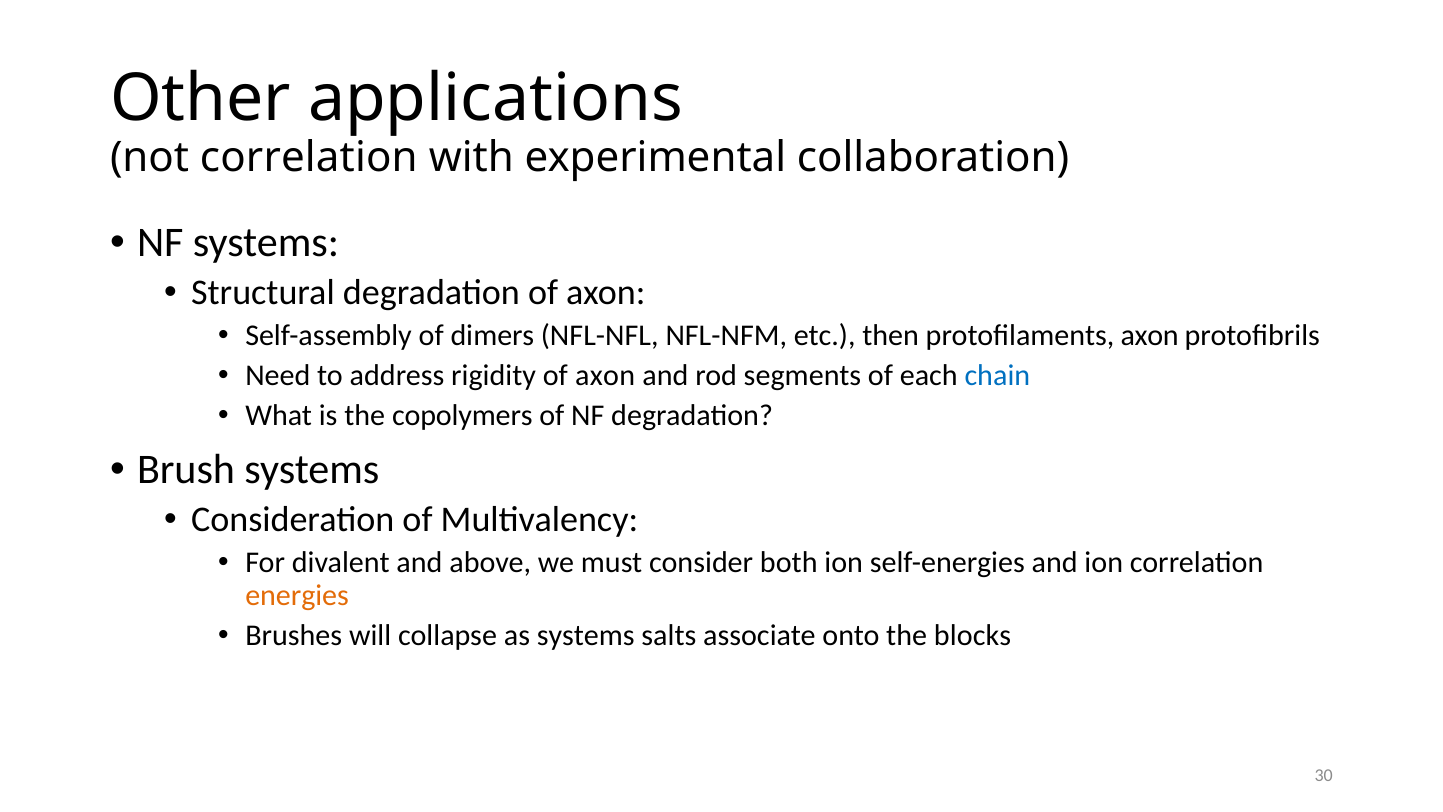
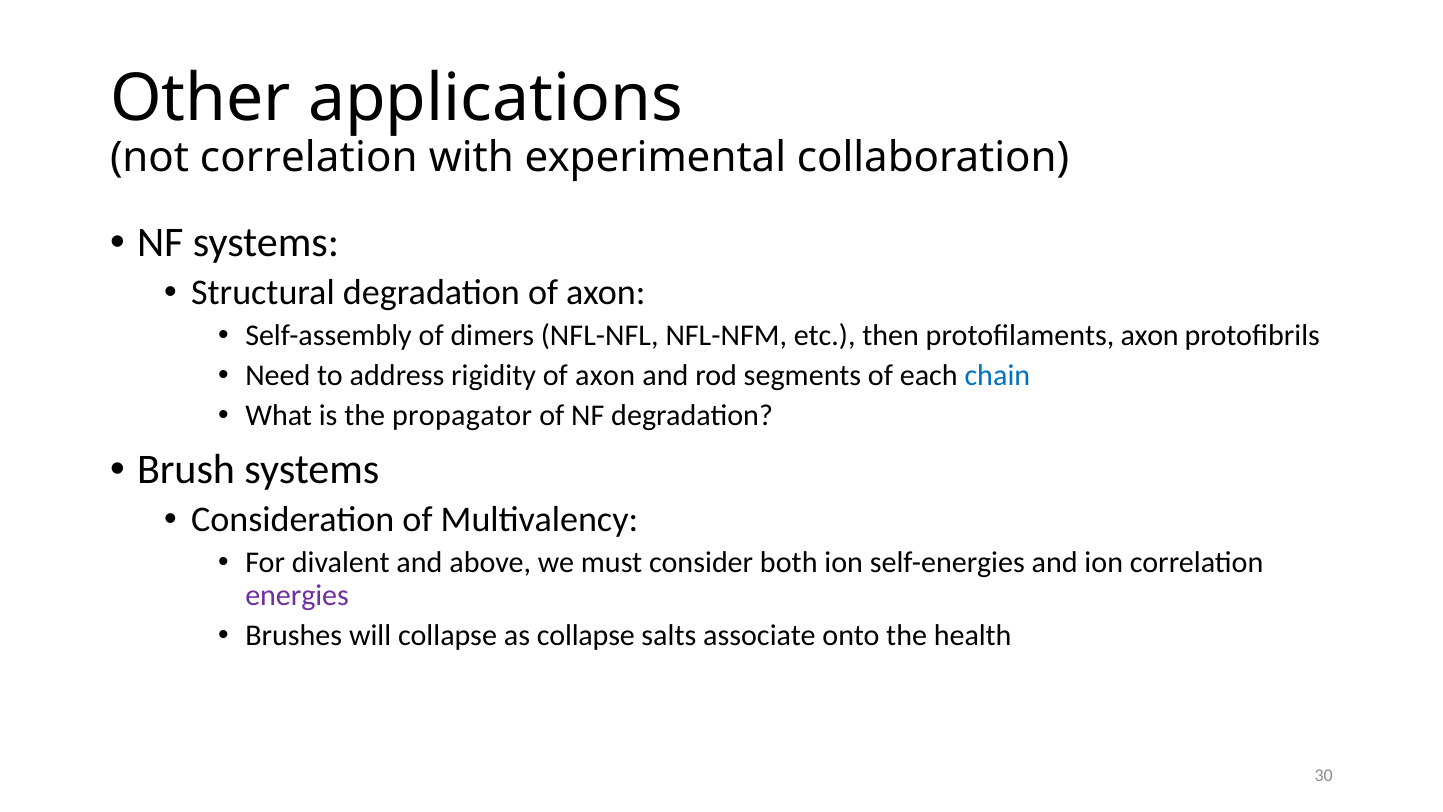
copolymers: copolymers -> propagator
energies colour: orange -> purple
as systems: systems -> collapse
blocks: blocks -> health
